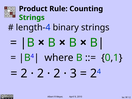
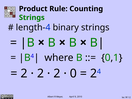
3: 3 -> 0
